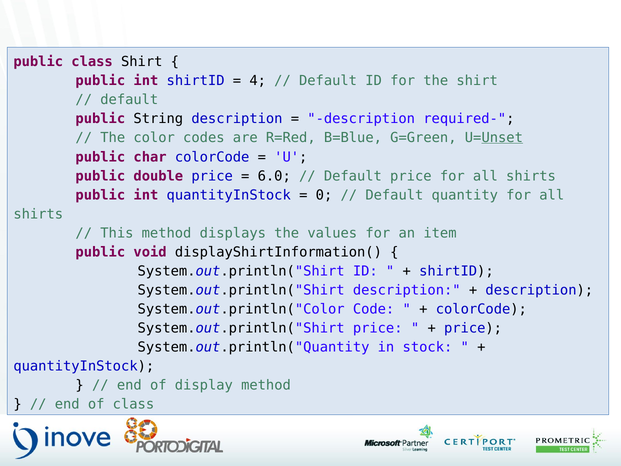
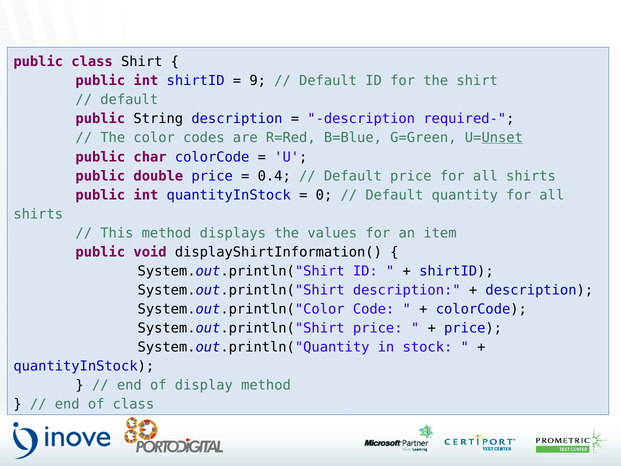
4: 4 -> 9
6.0: 6.0 -> 0.4
